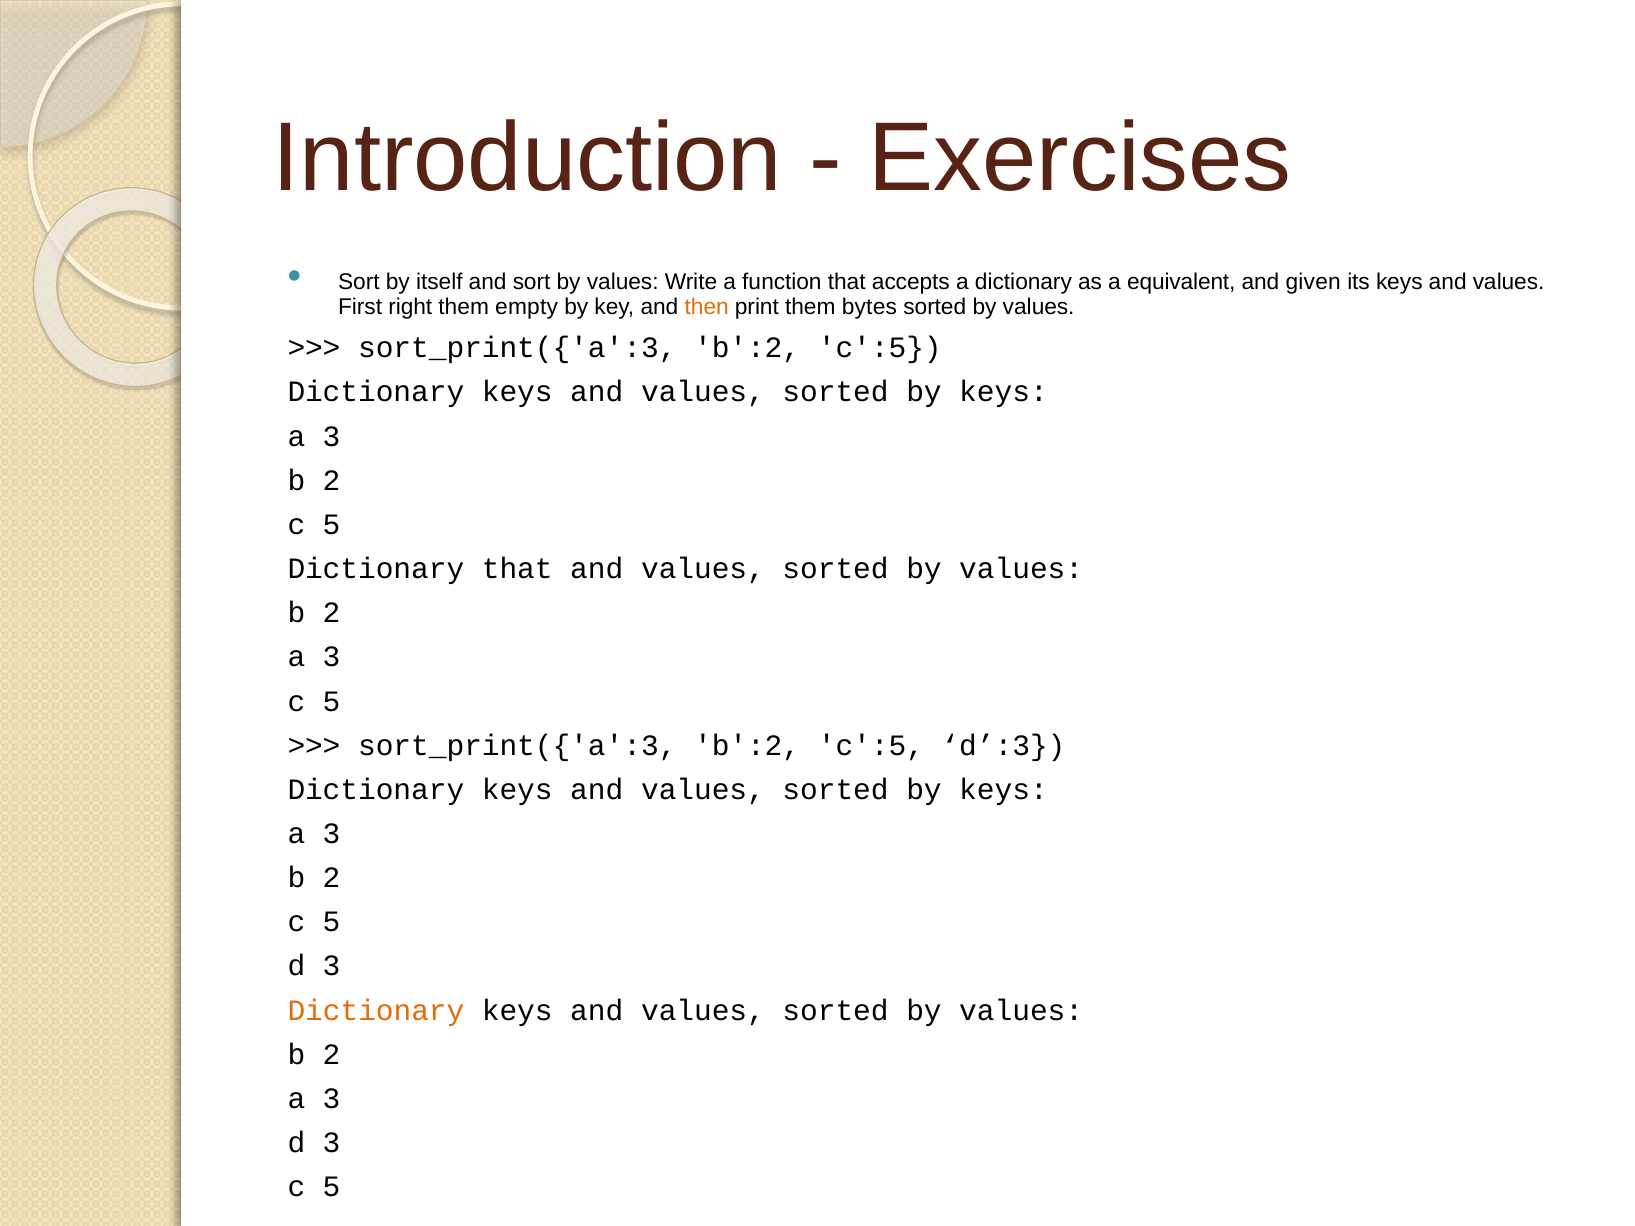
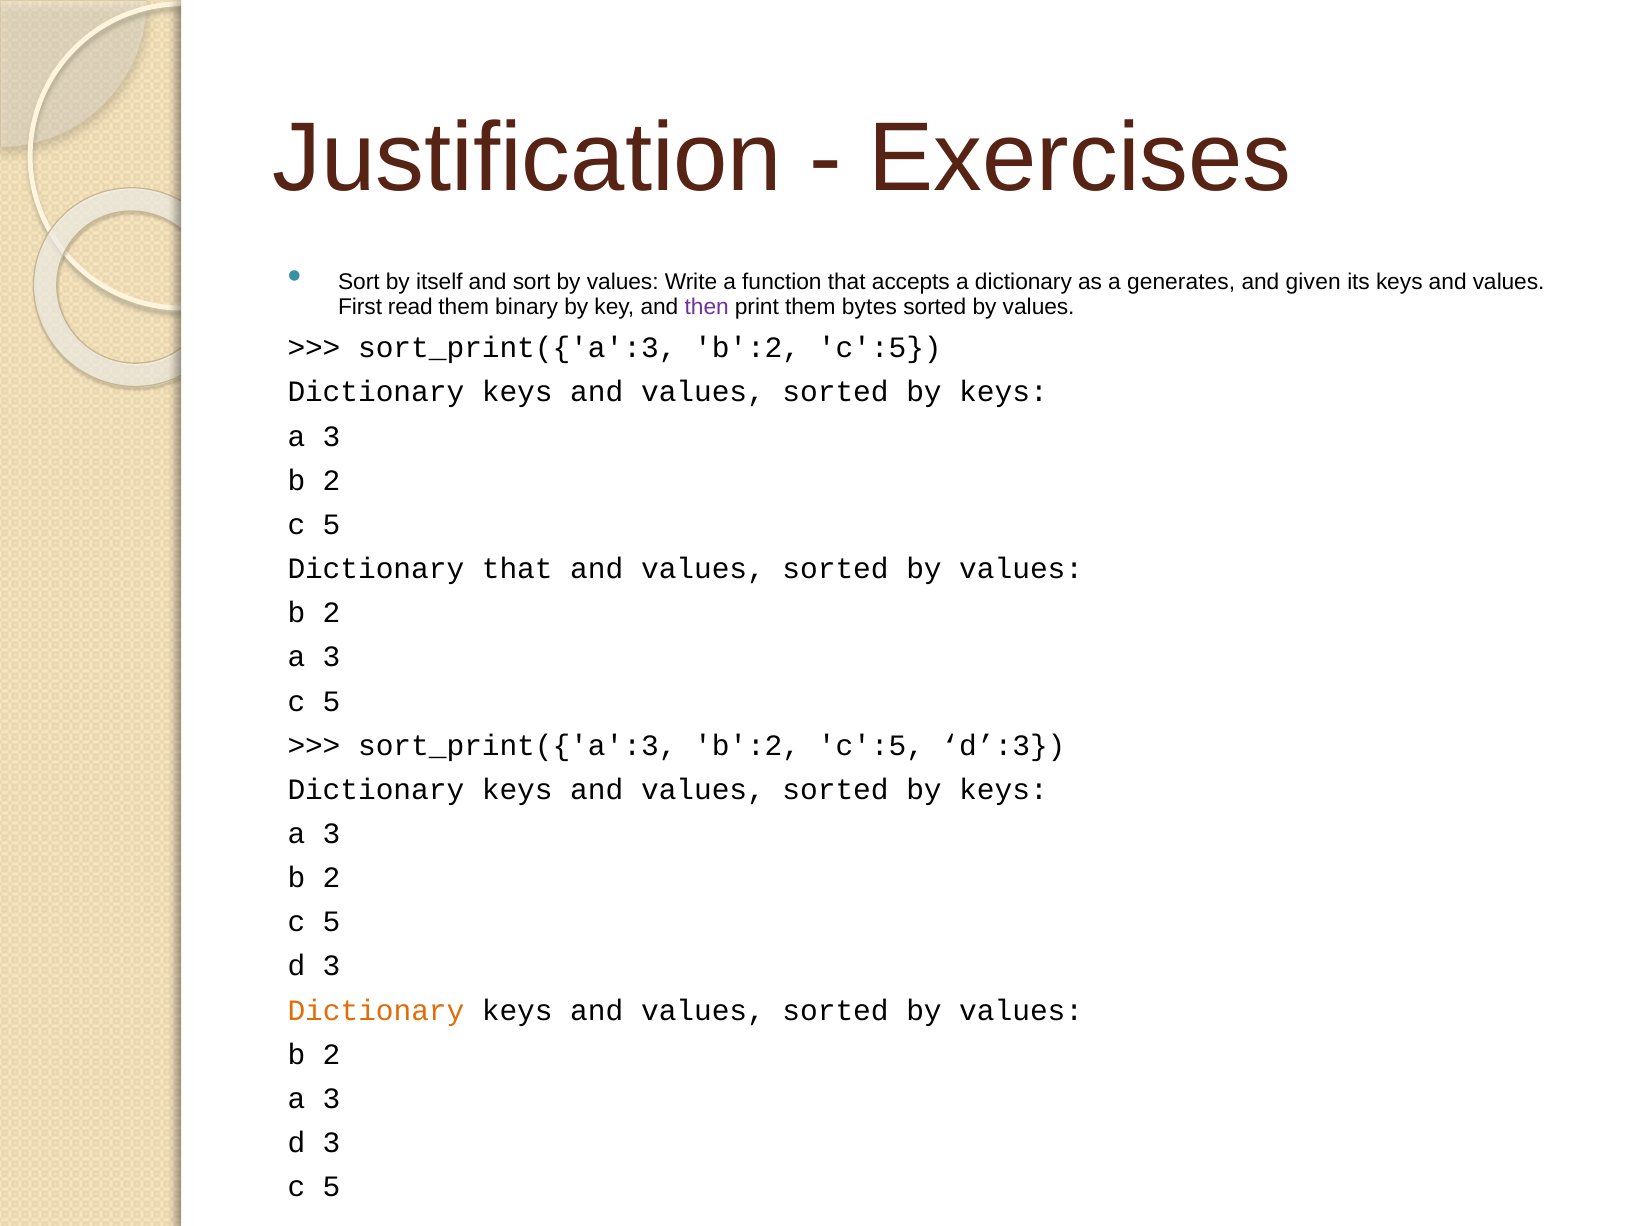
Introduction: Introduction -> Justification
equivalent: equivalent -> generates
right: right -> read
empty: empty -> binary
then colour: orange -> purple
